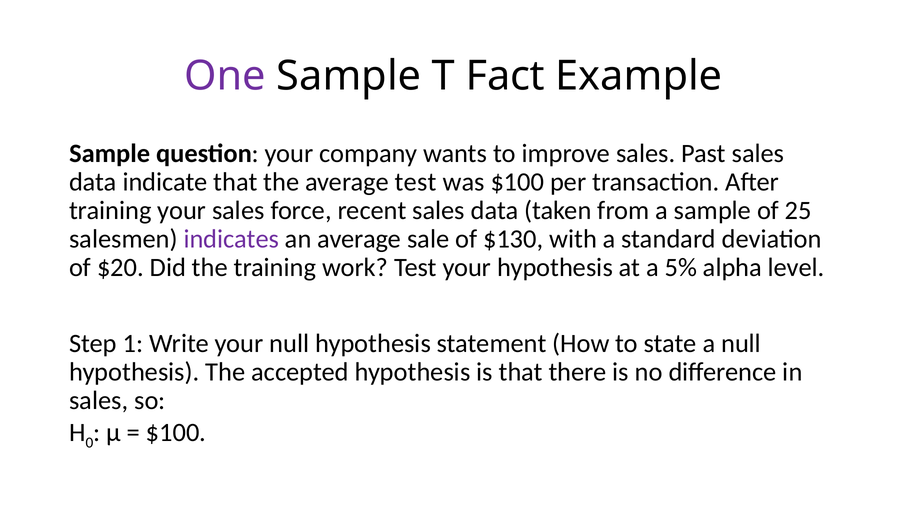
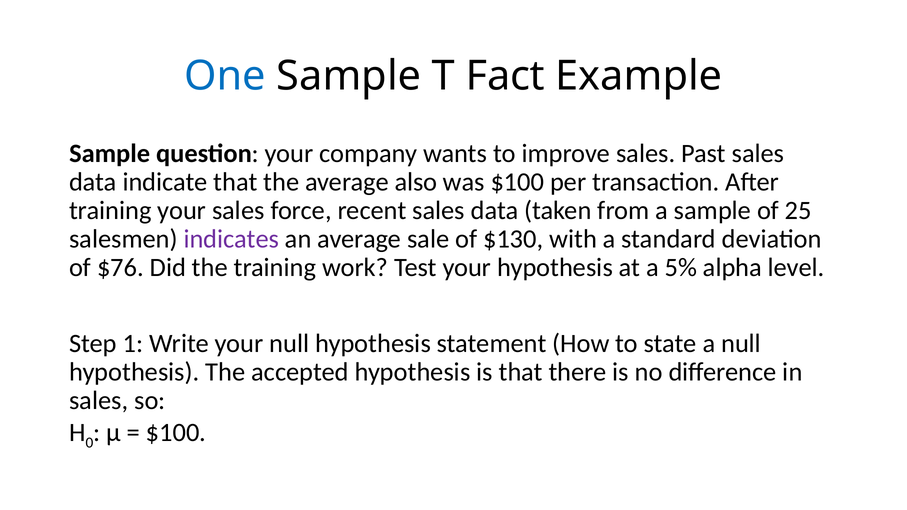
One colour: purple -> blue
average test: test -> also
$20: $20 -> $76
